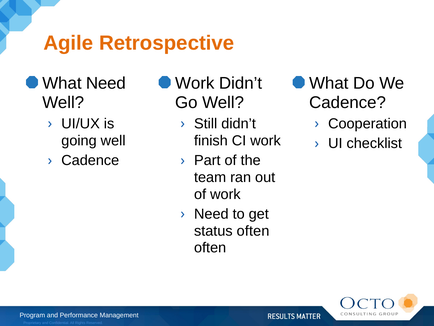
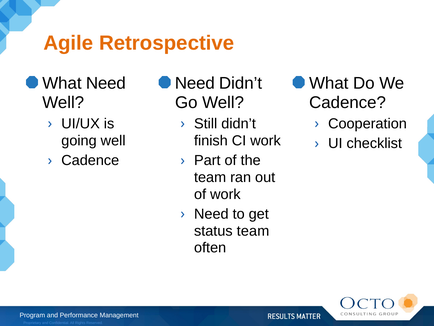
Work at (195, 83): Work -> Need
status often: often -> team
